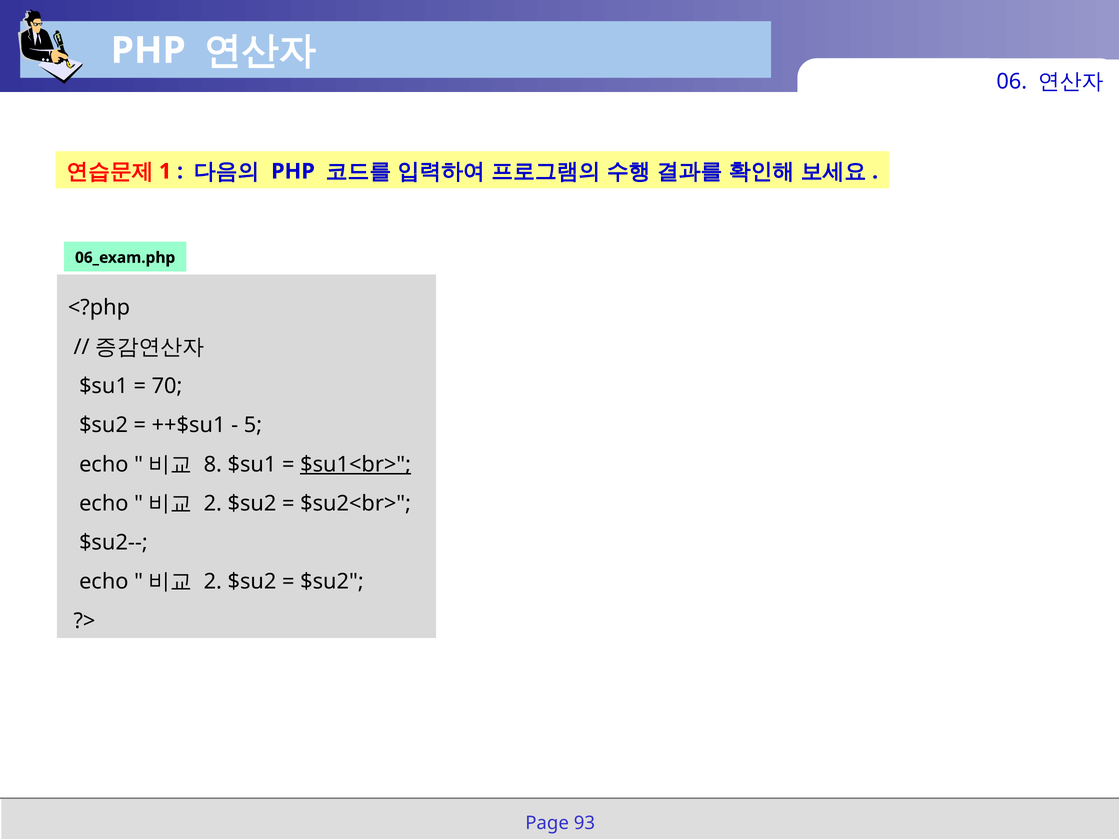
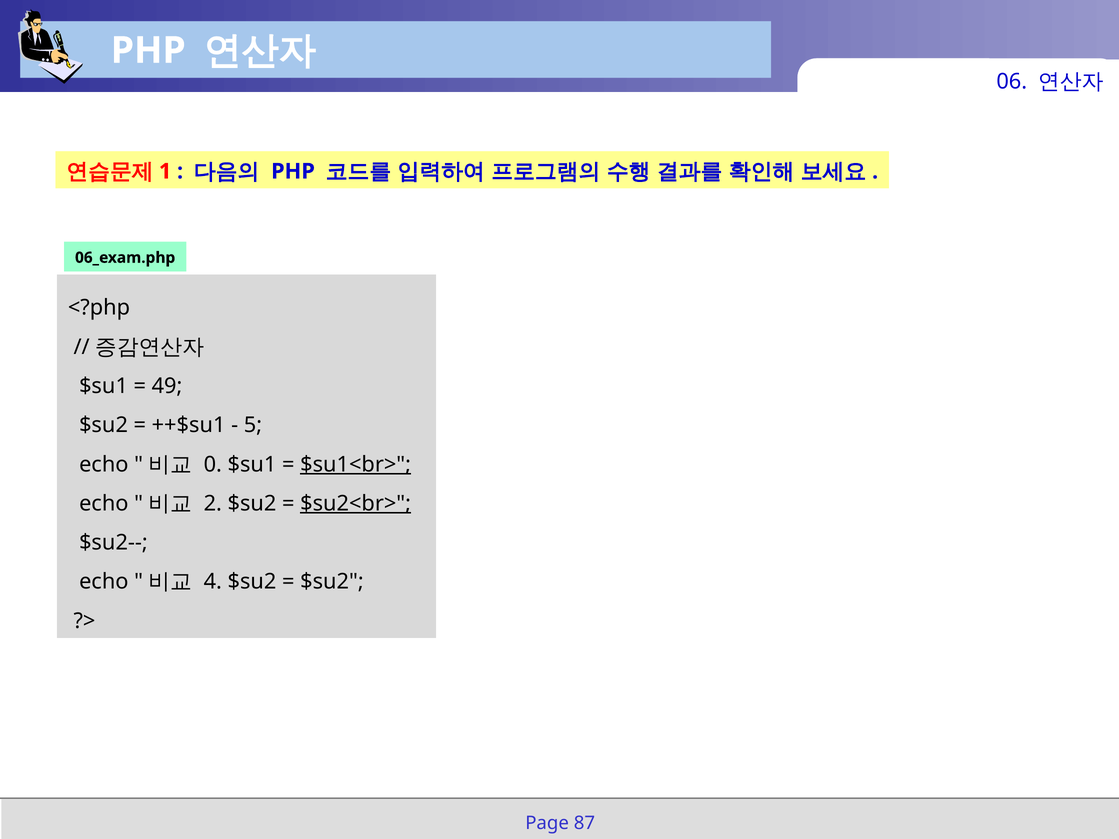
70: 70 -> 49
8: 8 -> 0
$su2<br> underline: none -> present
2 at (213, 582): 2 -> 4
93: 93 -> 87
